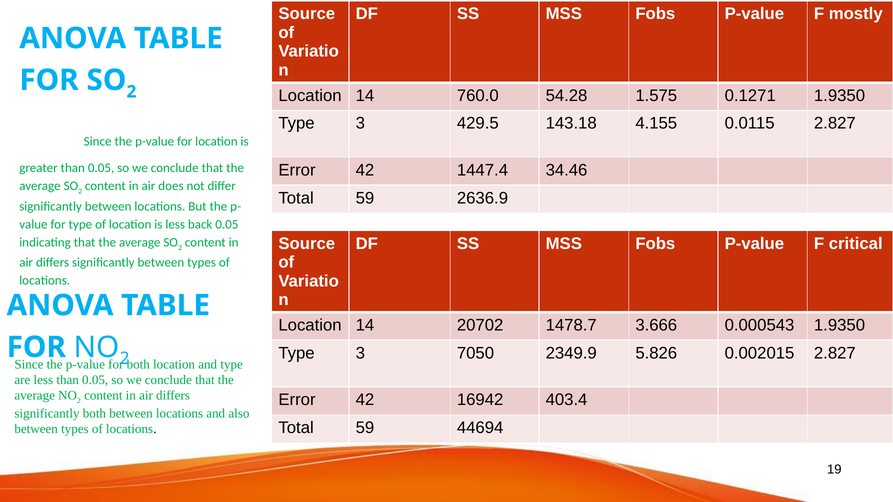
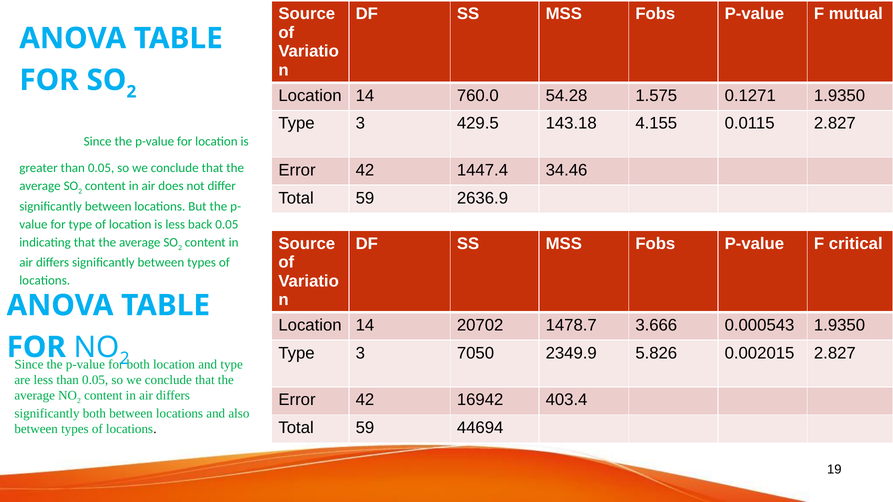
mostly: mostly -> mutual
